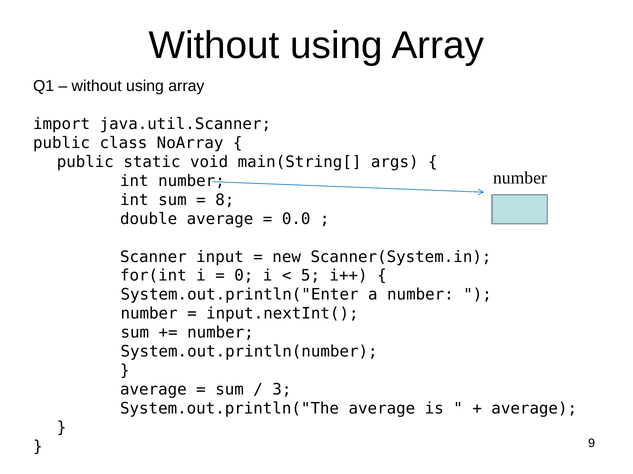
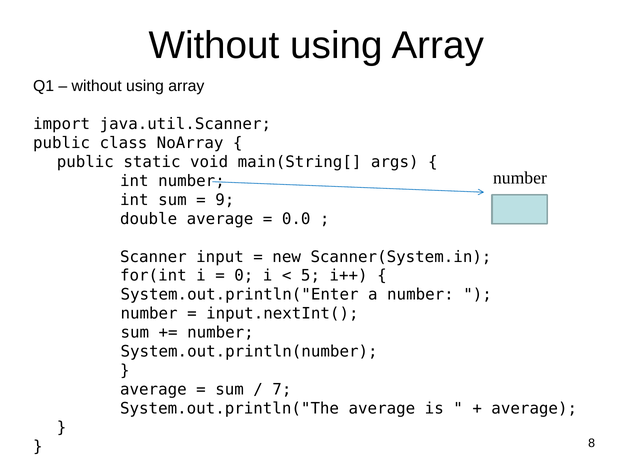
8: 8 -> 9
3: 3 -> 7
9: 9 -> 8
